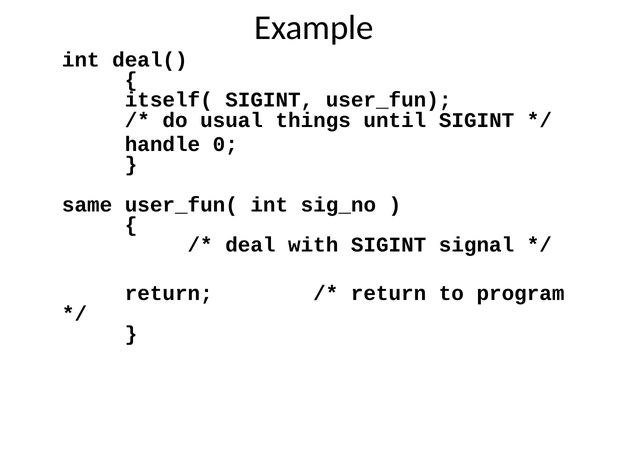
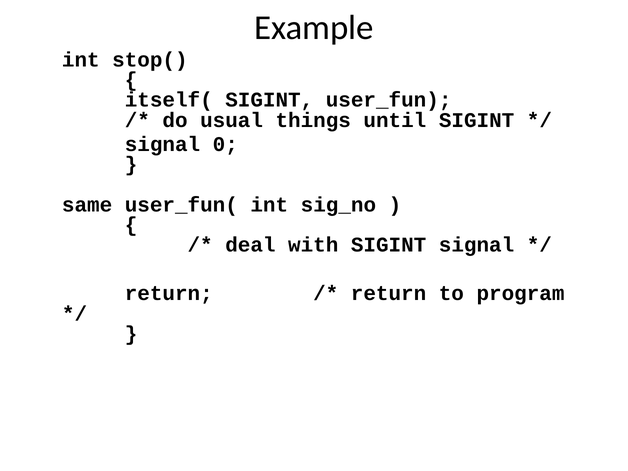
deal(: deal( -> stop(
handle at (162, 144): handle -> signal
